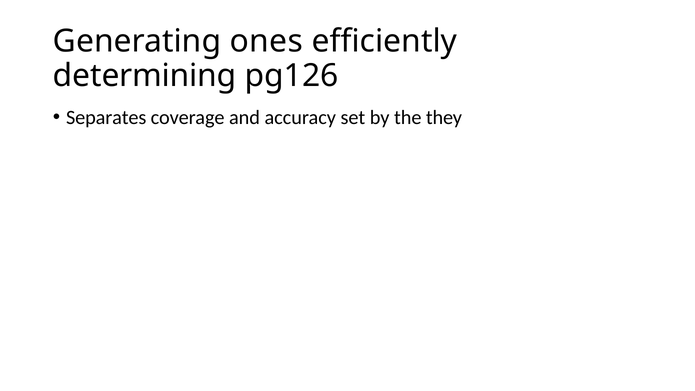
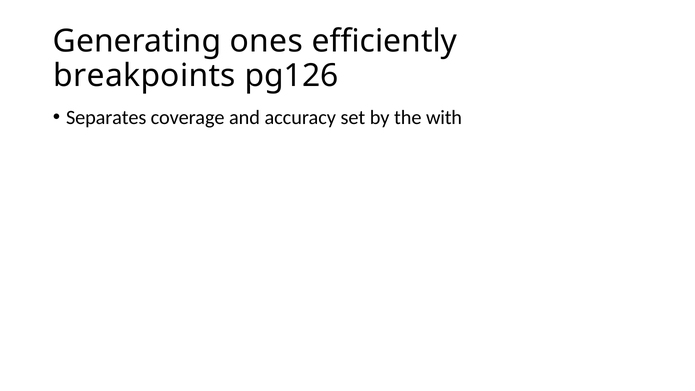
determining: determining -> breakpoints
they: they -> with
